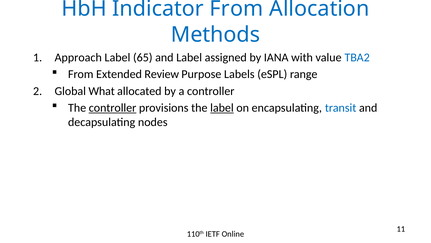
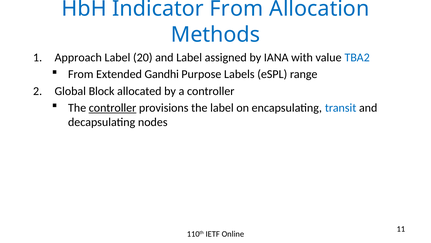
65: 65 -> 20
Review: Review -> Gandhi
What: What -> Block
label at (222, 108) underline: present -> none
